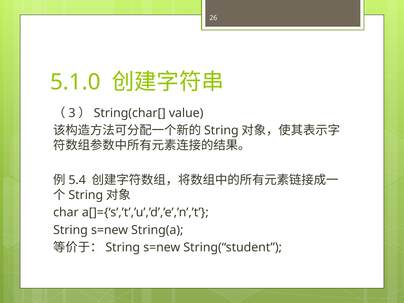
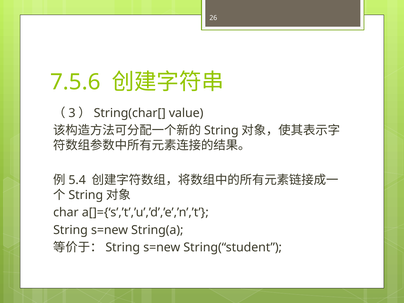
5.1.0: 5.1.0 -> 7.5.6
